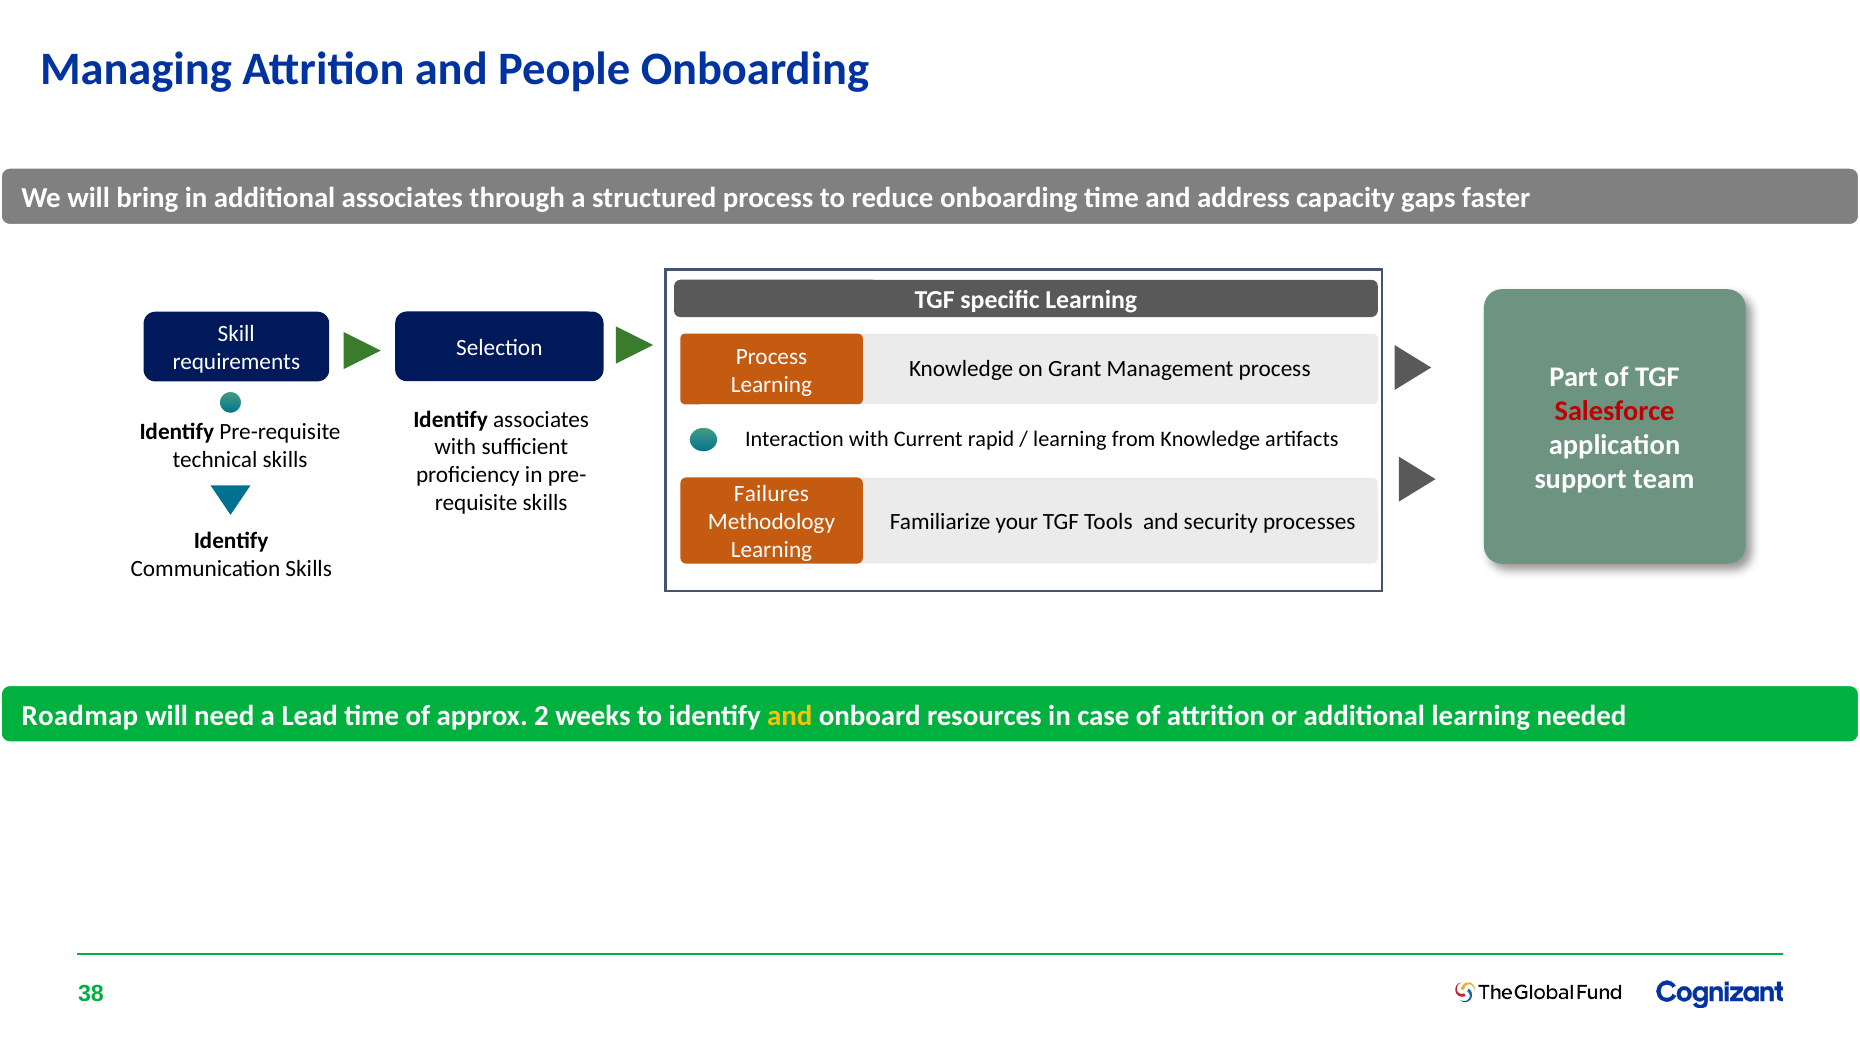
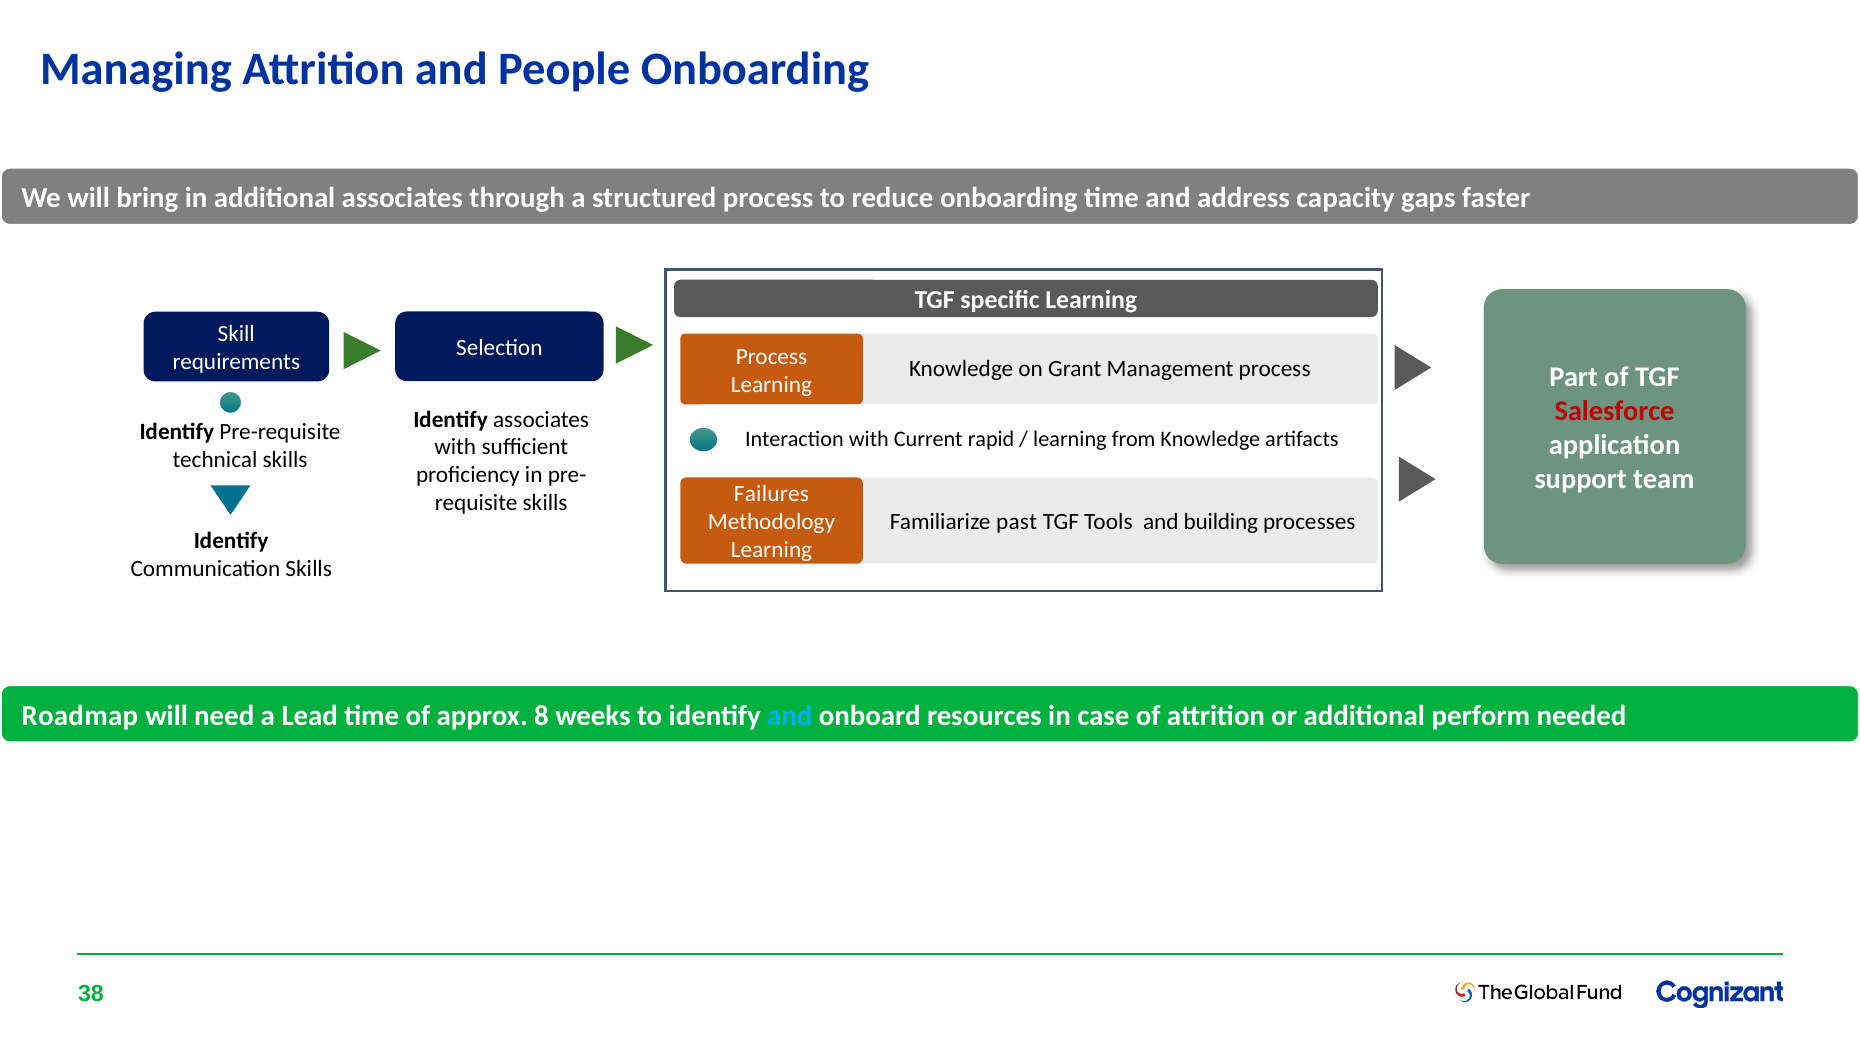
your: your -> past
security: security -> building
2: 2 -> 8
and at (790, 716) colour: yellow -> light blue
additional learning: learning -> perform
